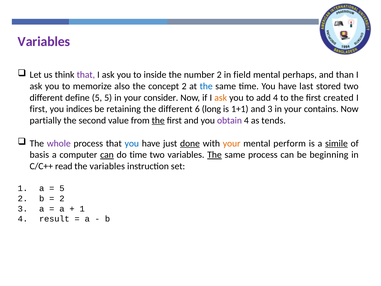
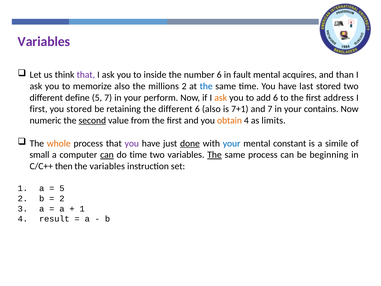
number 2: 2 -> 6
field: field -> fault
perhaps: perhaps -> acquires
concept: concept -> millions
5 5: 5 -> 7
consider: consider -> perform
add 4: 4 -> 6
created: created -> address
you indices: indices -> stored
6 long: long -> also
1+1: 1+1 -> 7+1
and 3: 3 -> 7
partially: partially -> numeric
second underline: none -> present
the at (158, 120) underline: present -> none
obtain colour: purple -> orange
tends: tends -> limits
whole colour: purple -> orange
you at (132, 143) colour: blue -> purple
your at (232, 143) colour: orange -> blue
perform: perform -> constant
simile underline: present -> none
basis: basis -> small
read: read -> then
